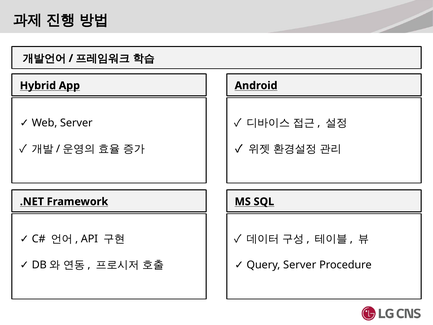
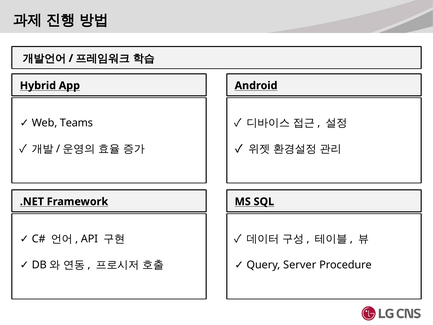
Web Server: Server -> Teams
